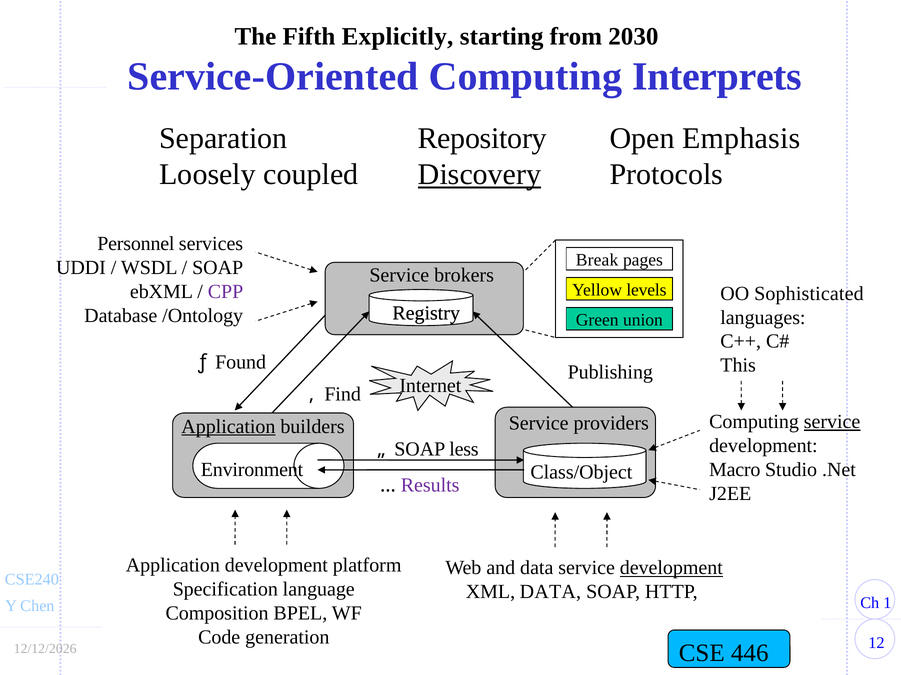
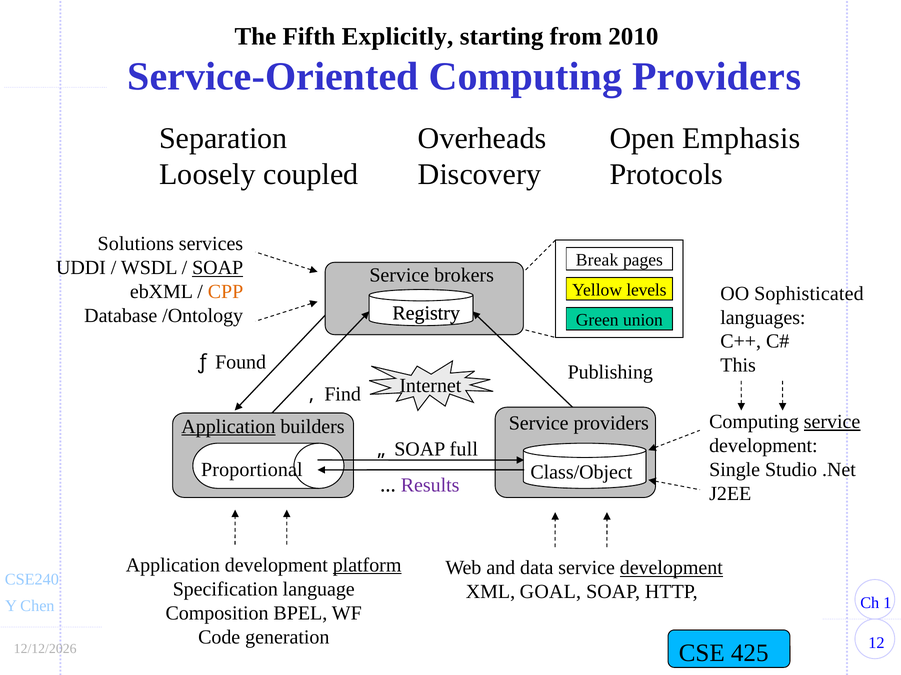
2030: 2030 -> 2010
Computing Interprets: Interprets -> Providers
Repository: Repository -> Overheads
Discovery underline: present -> none
Personnel: Personnel -> Solutions
SOAP at (218, 268) underline: none -> present
CPP colour: purple -> orange
less: less -> full
Environment: Environment -> Proportional
Macro: Macro -> Single
platform underline: none -> present
XML DATA: DATA -> GOAL
446: 446 -> 425
